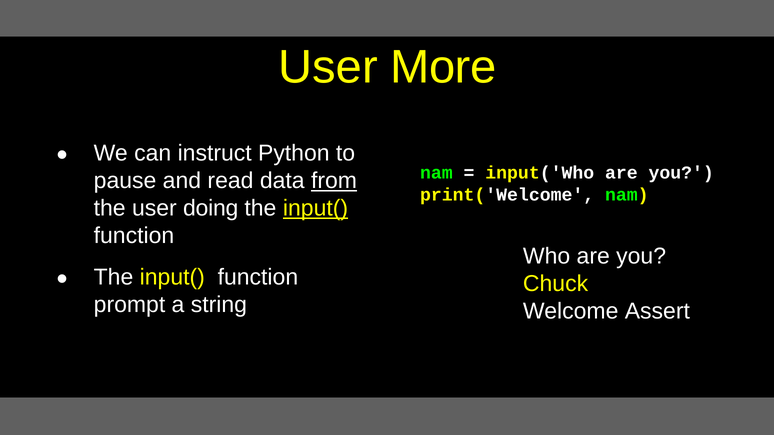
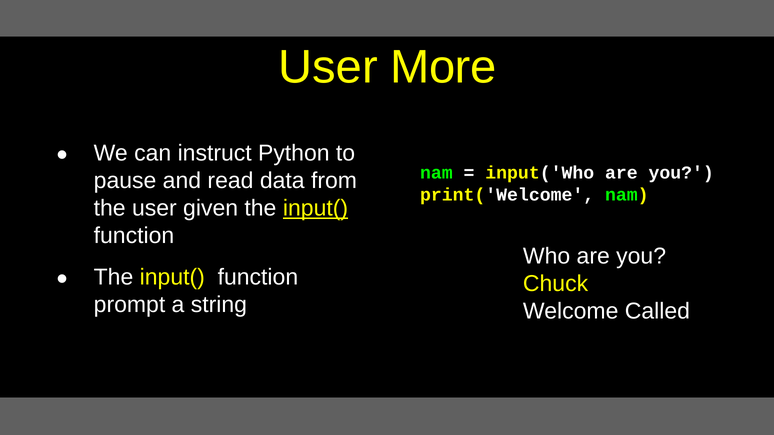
from underline: present -> none
doing: doing -> given
Assert: Assert -> Called
